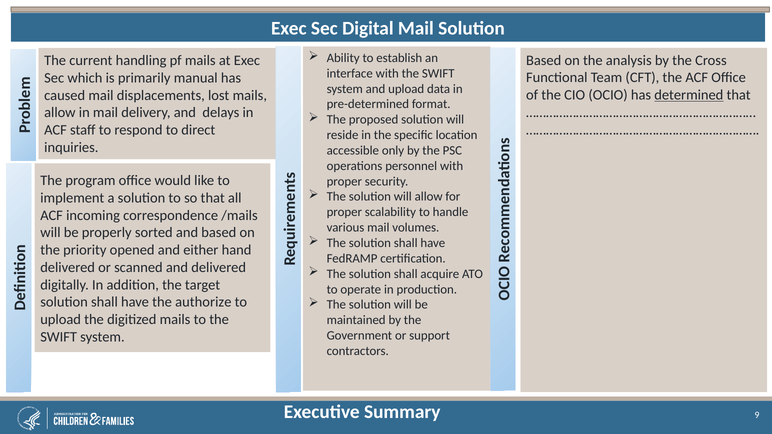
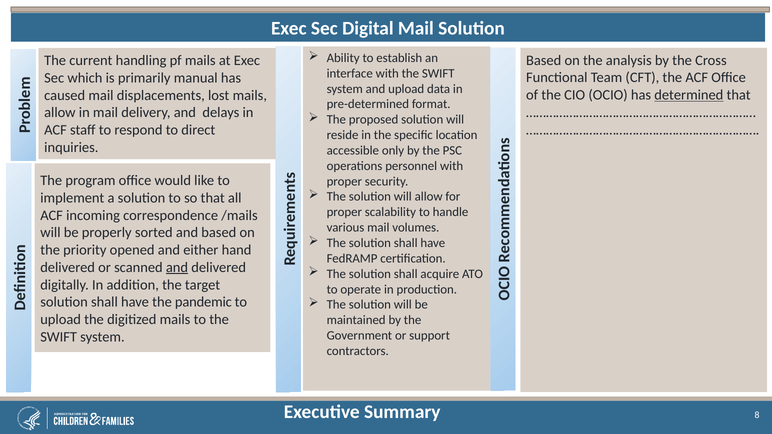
and at (177, 268) underline: none -> present
authorize: authorize -> pandemic
9: 9 -> 8
